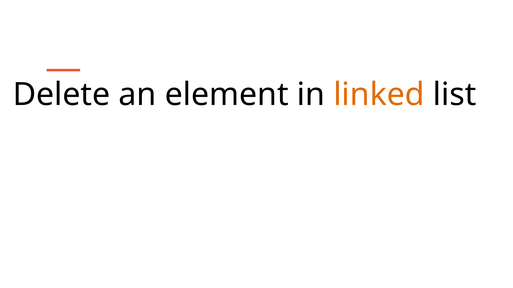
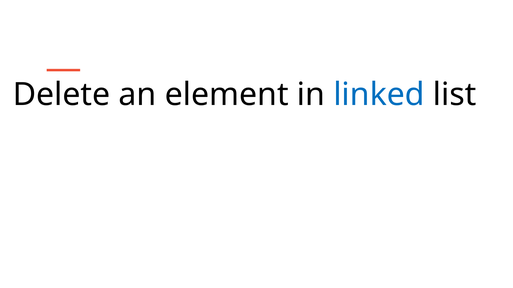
linked colour: orange -> blue
